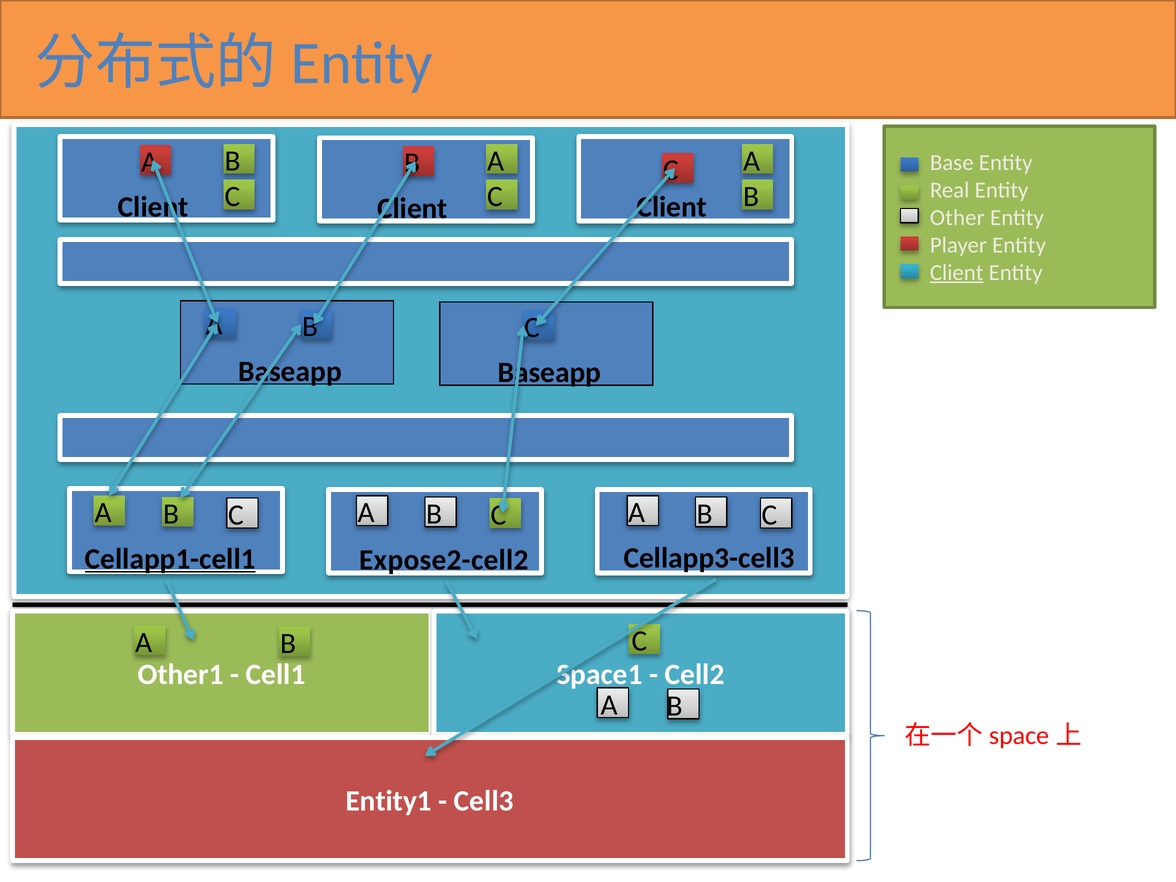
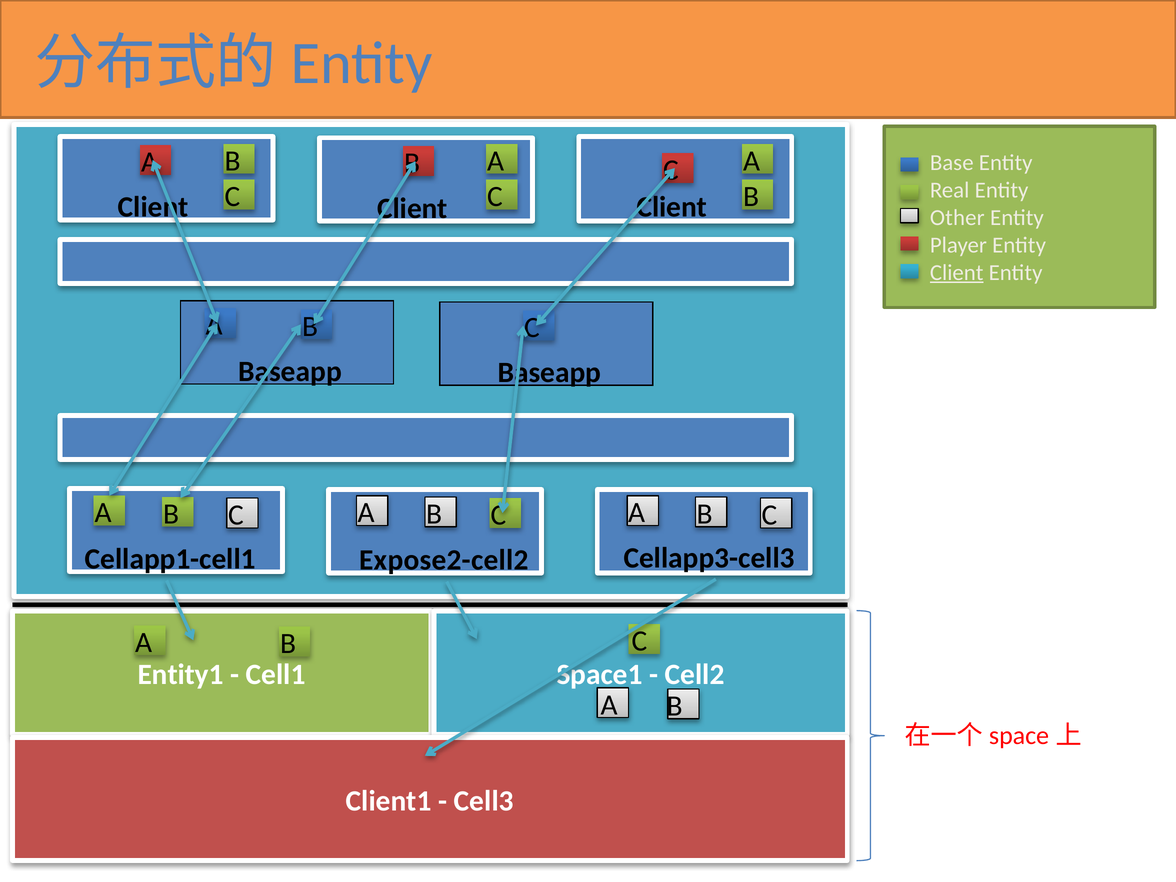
Cellapp1-cell1 underline: present -> none
Other1: Other1 -> Entity1
Entity1: Entity1 -> Client1
